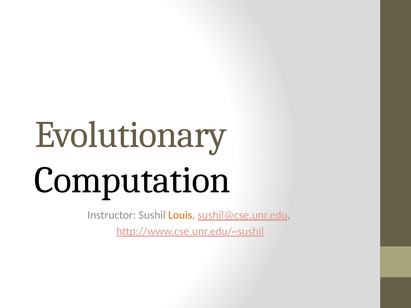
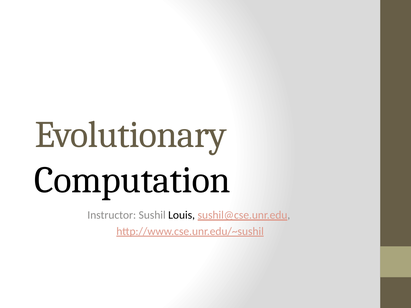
Louis colour: orange -> black
